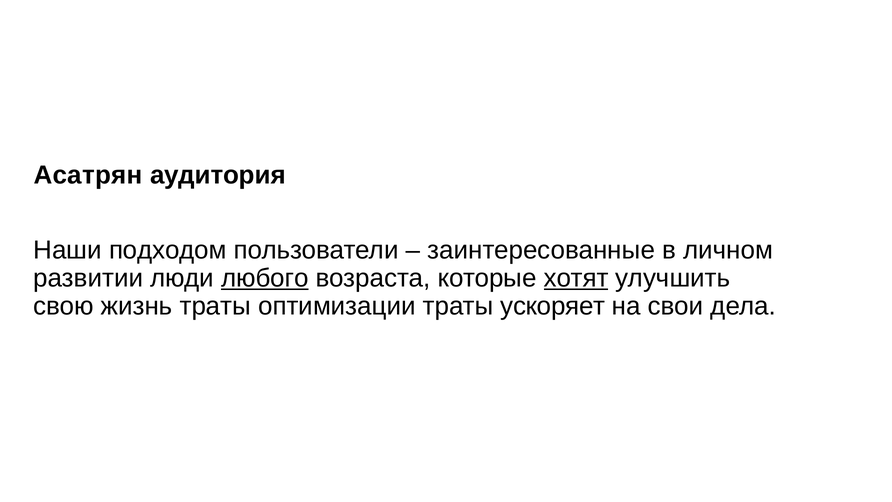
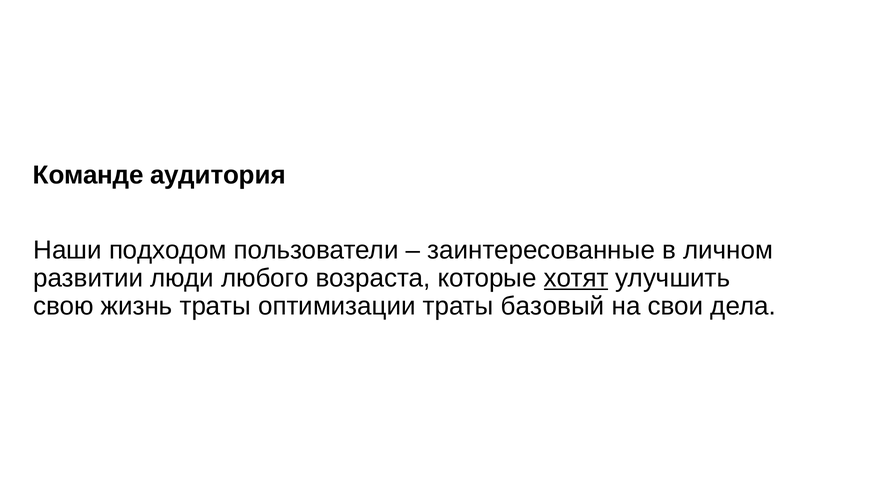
Асатрян: Асатрян -> Команде
любого underline: present -> none
ускоряет: ускоряет -> базовый
